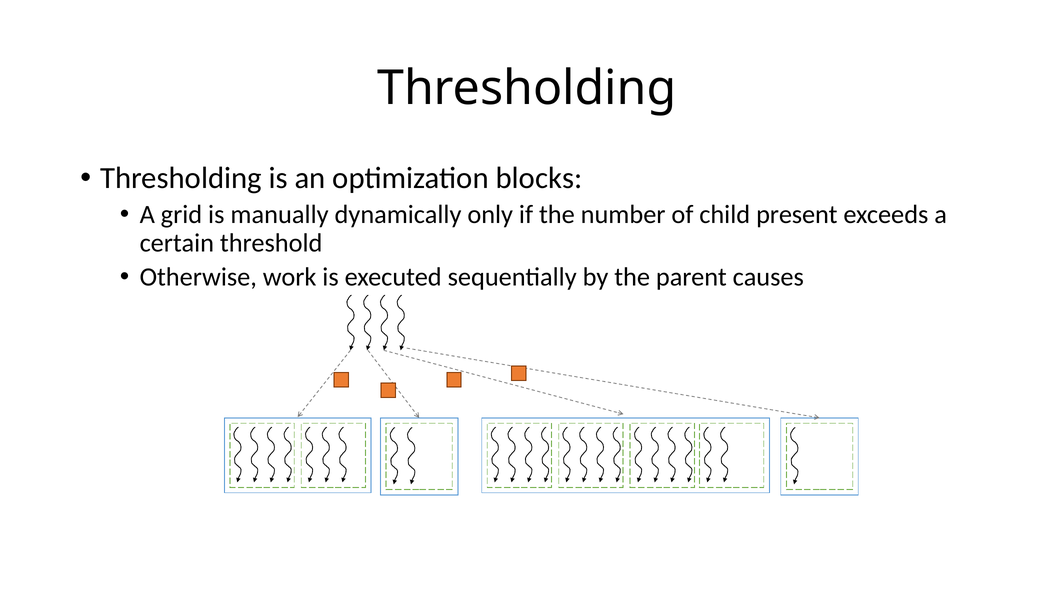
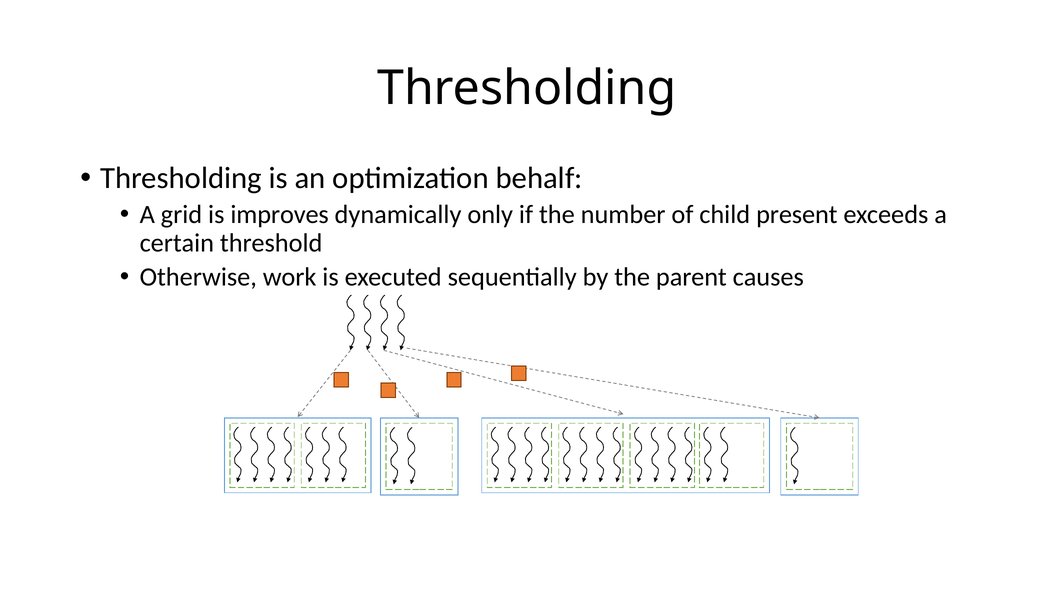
blocks: blocks -> behalf
manually: manually -> improves
